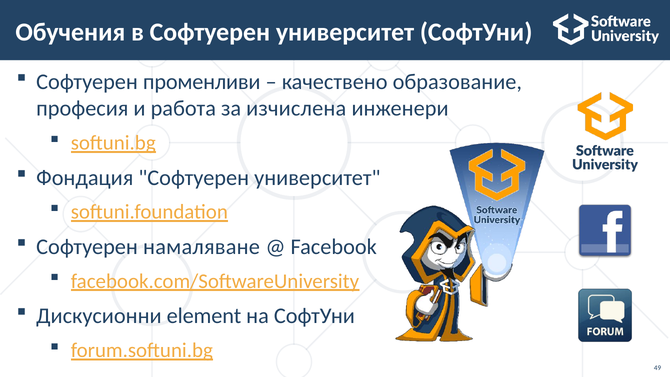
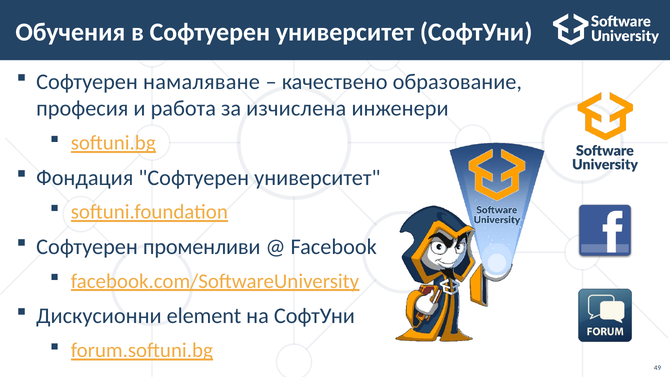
променливи: променливи -> намаляване
намаляване: намаляване -> променливи
